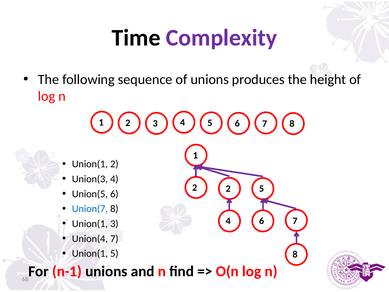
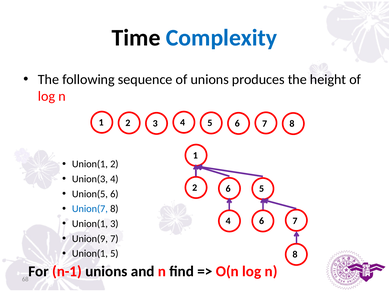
Complexity colour: purple -> blue
2 2: 2 -> 6
Union(4: Union(4 -> Union(9
